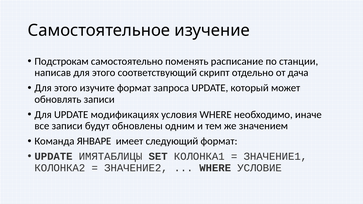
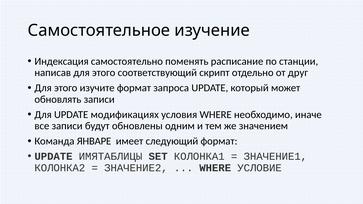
Подстрокам: Подстрокам -> Индексация
дача: дача -> друг
